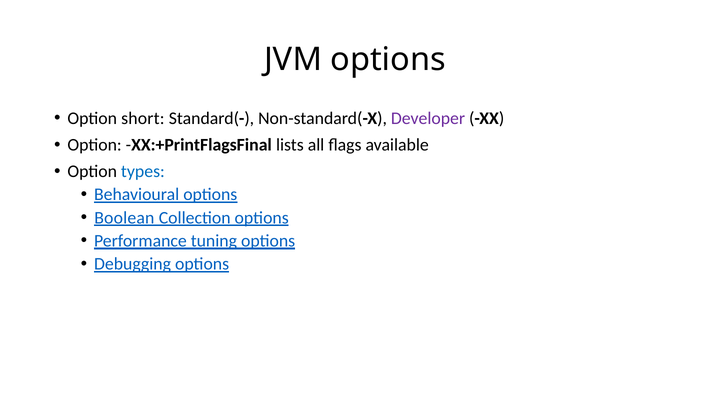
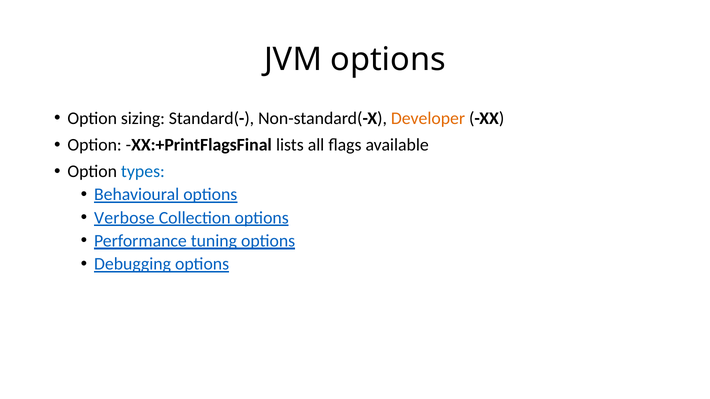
short: short -> sizing
Developer colour: purple -> orange
Boolean: Boolean -> Verbose
